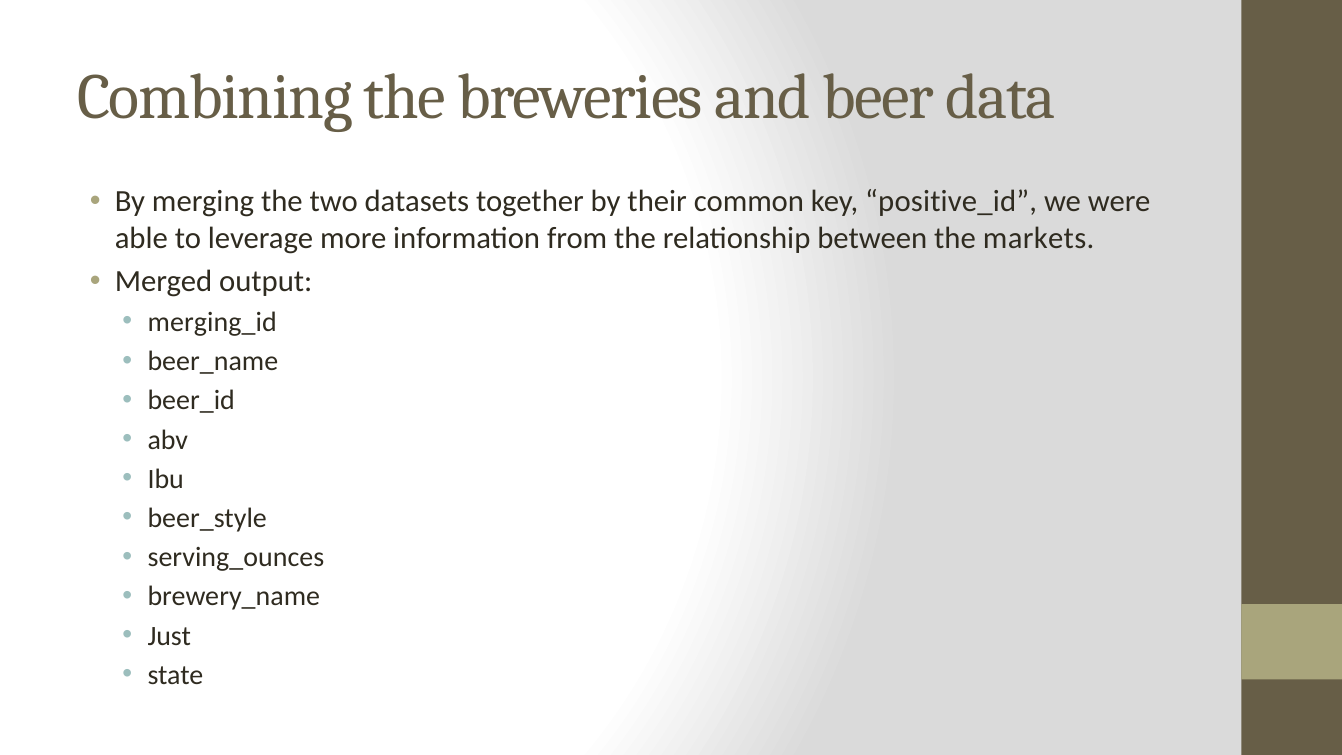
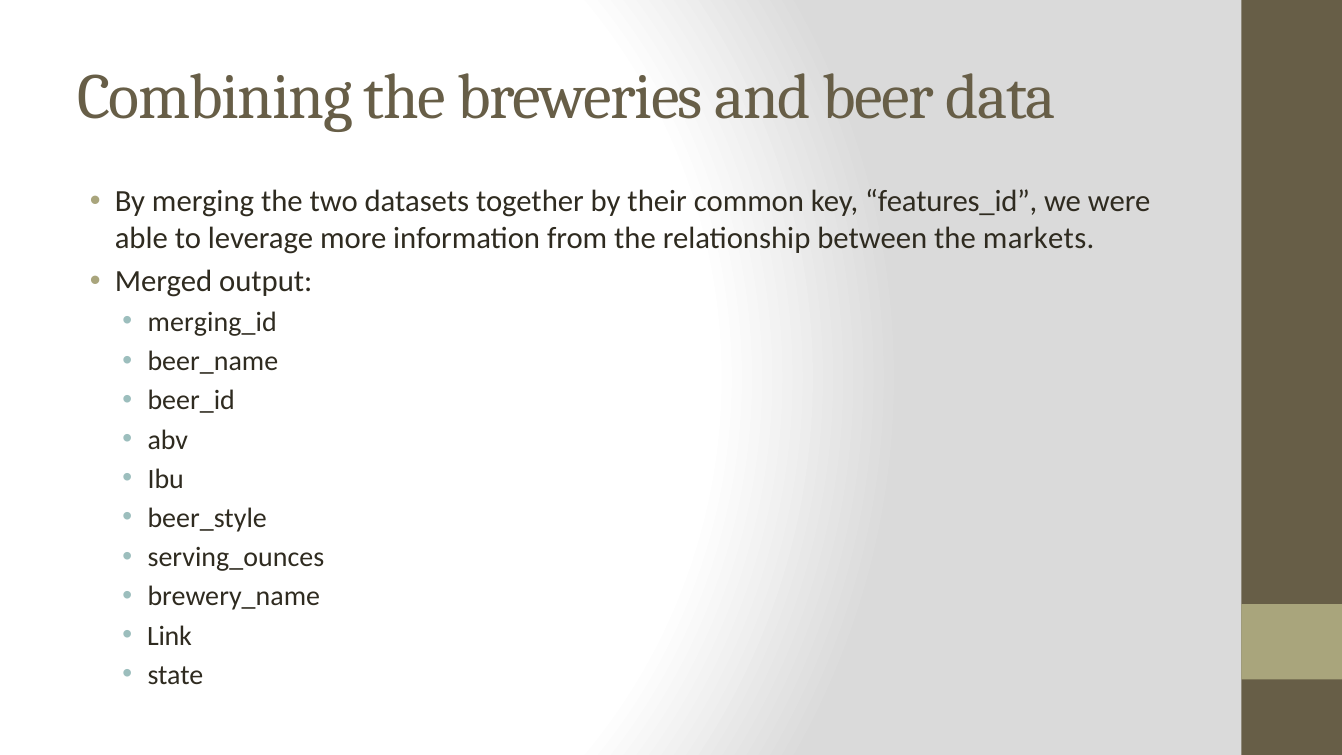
positive_id: positive_id -> features_id
Just: Just -> Link
